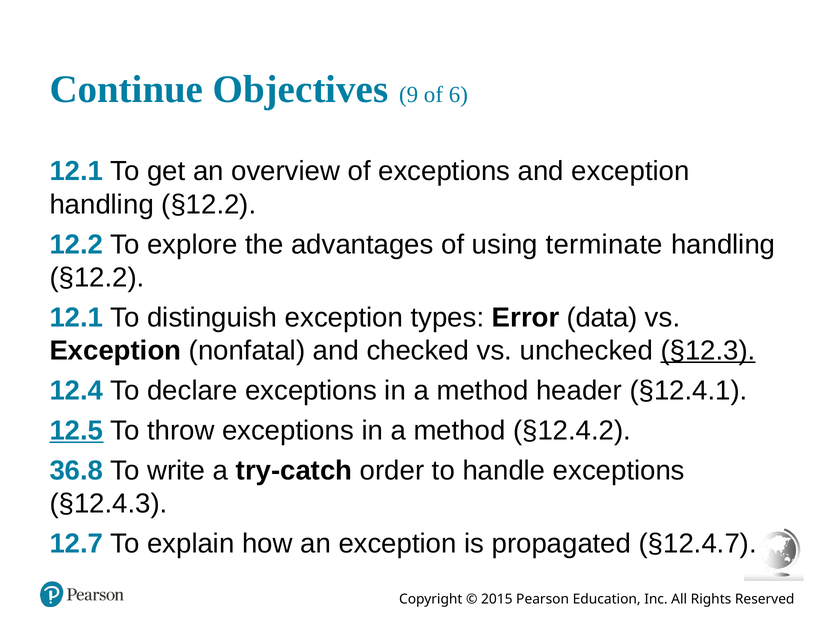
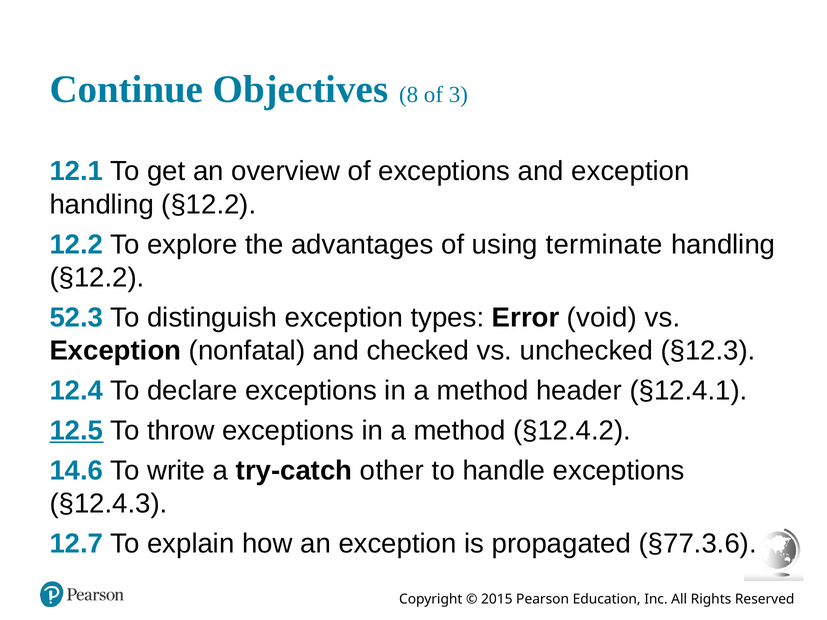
9: 9 -> 8
6: 6 -> 3
12.1 at (76, 318): 12.1 -> 52.3
data: data -> void
§12.3 underline: present -> none
36.8: 36.8 -> 14.6
order: order -> other
§12.4.7: §12.4.7 -> §77.3.6
